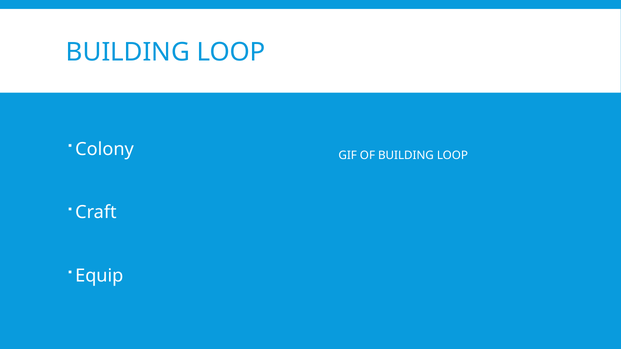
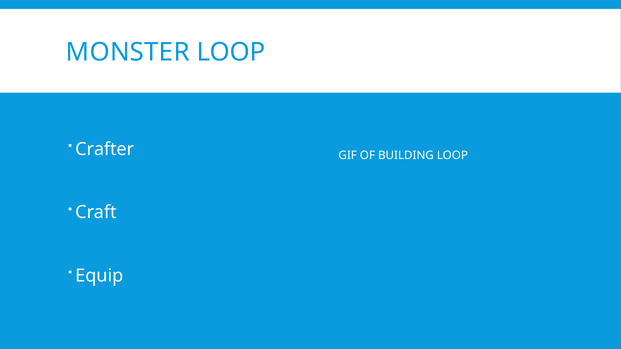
BUILDING at (128, 52): BUILDING -> MONSTER
Colony: Colony -> Crafter
